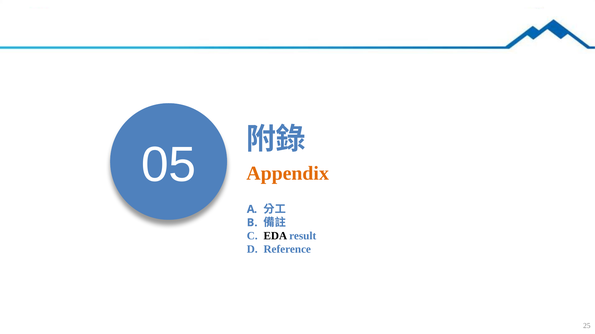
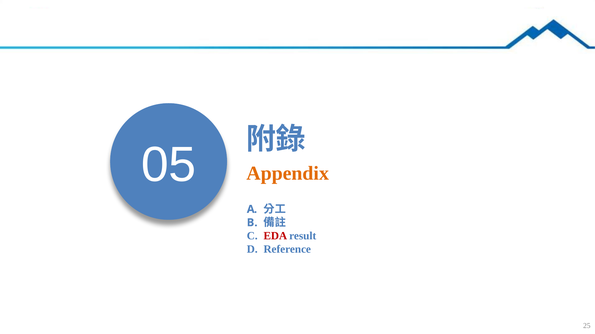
EDA colour: black -> red
